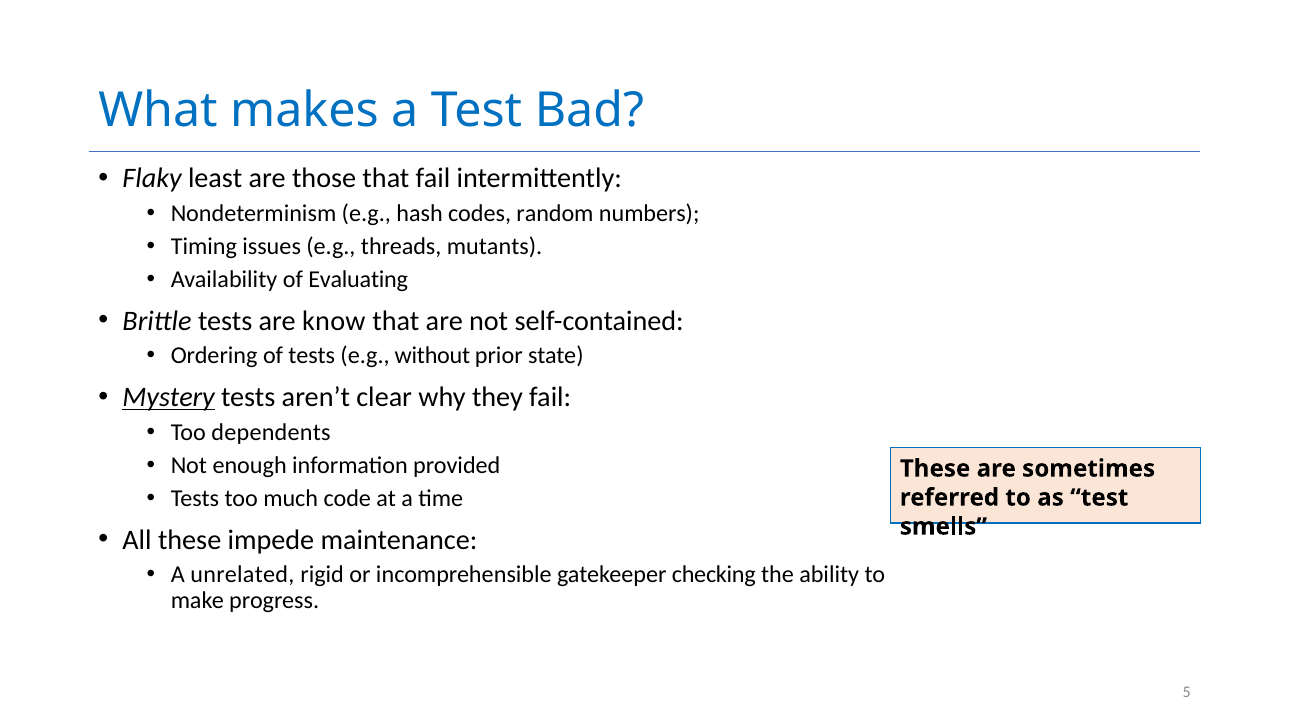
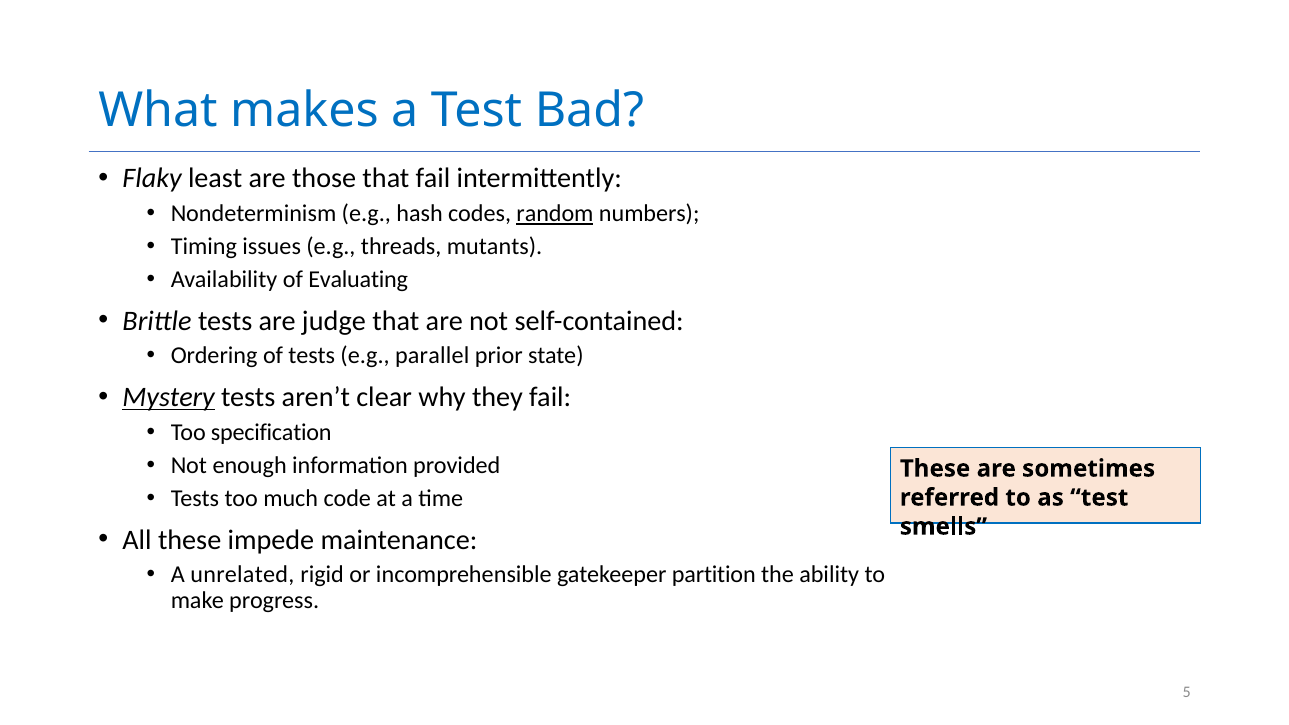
random underline: none -> present
know: know -> judge
without: without -> parallel
dependents: dependents -> specification
checking: checking -> partition
